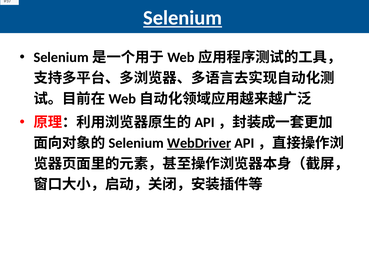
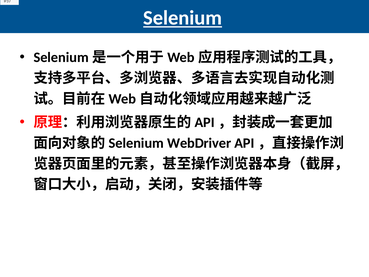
WebDriver underline: present -> none
